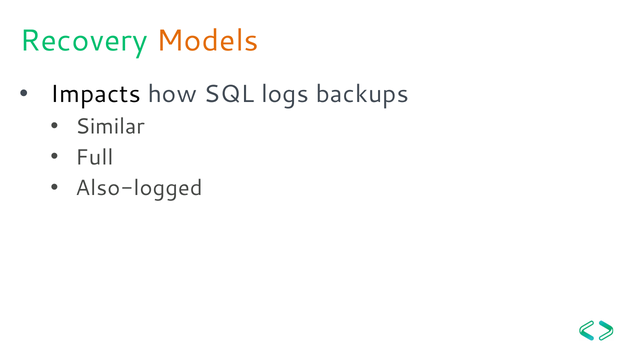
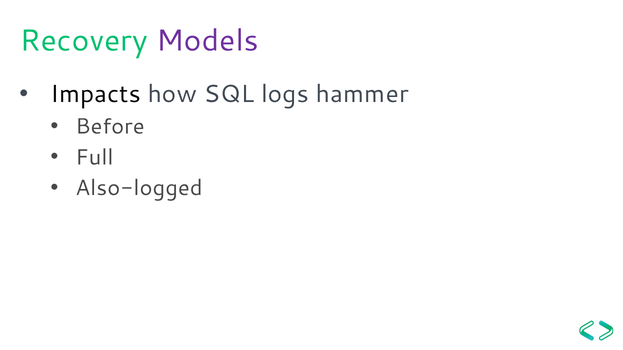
Models colour: orange -> purple
backups: backups -> hammer
Similar: Similar -> Before
